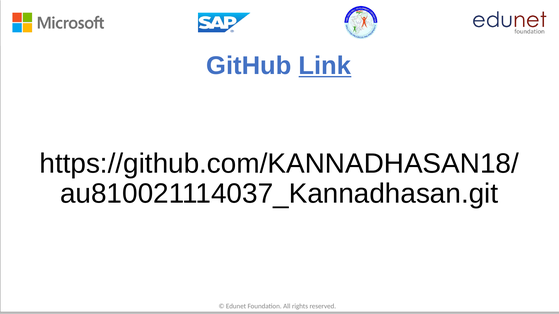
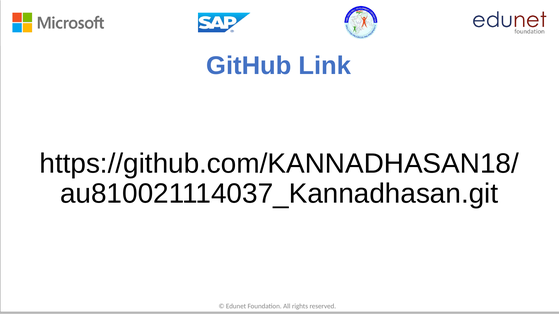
Link underline: present -> none
